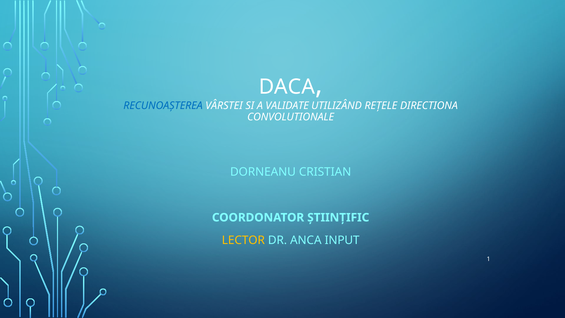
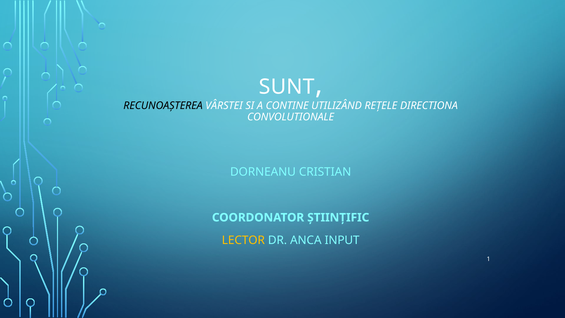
DACA: DACA -> SUNT
RECUNOAȘTEREA colour: blue -> black
VALIDATE: VALIDATE -> CONTINE
